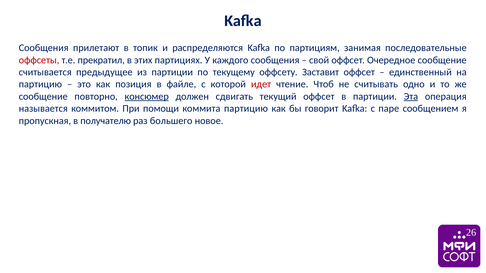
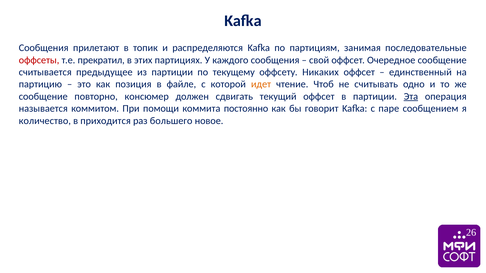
Заставит: Заставит -> Никаких
идет colour: red -> orange
консюмер underline: present -> none
коммита партицию: партицию -> постоянно
пропускная: пропускная -> количество
получателю: получателю -> приходится
